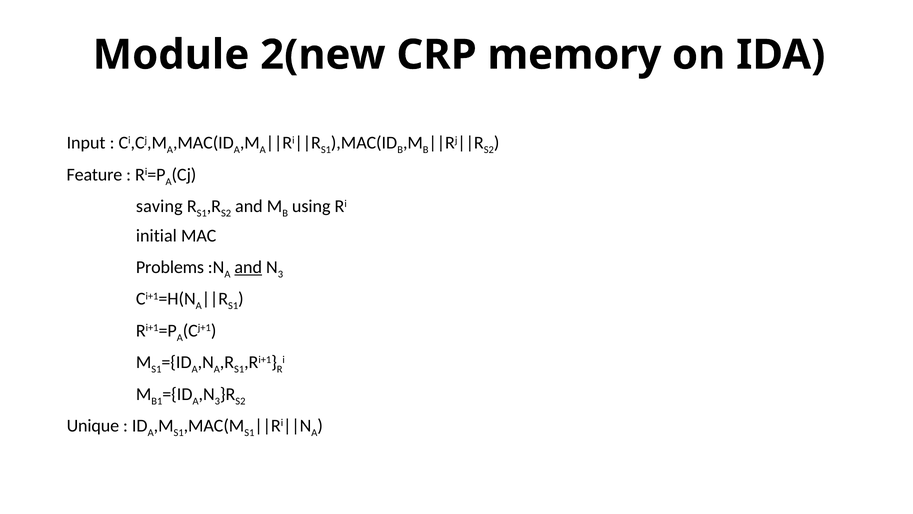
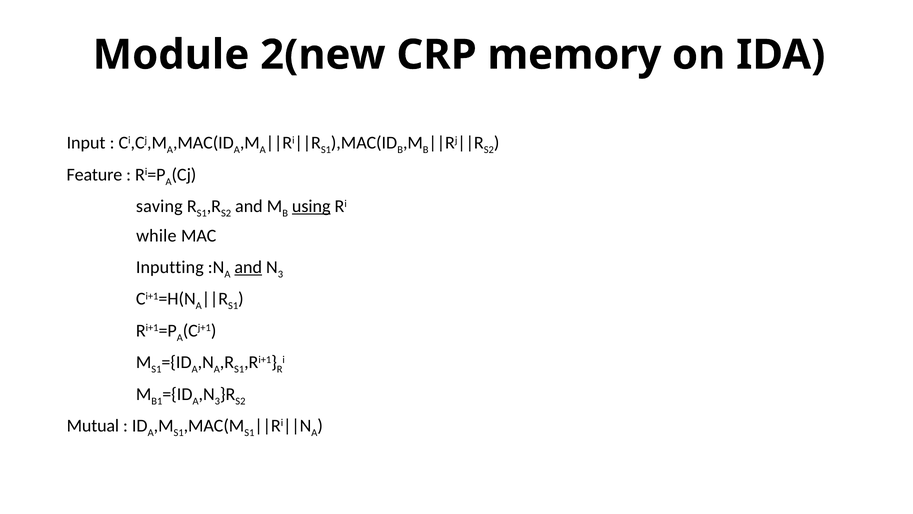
using underline: none -> present
initial: initial -> while
Problems: Problems -> Inputting
Unique: Unique -> Mutual
